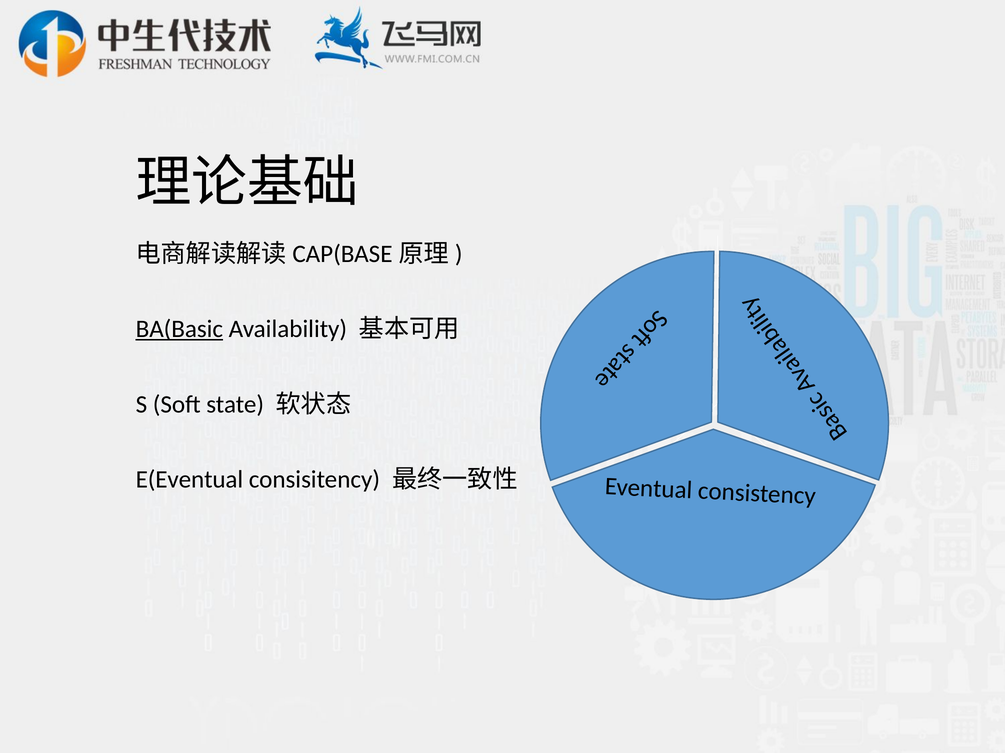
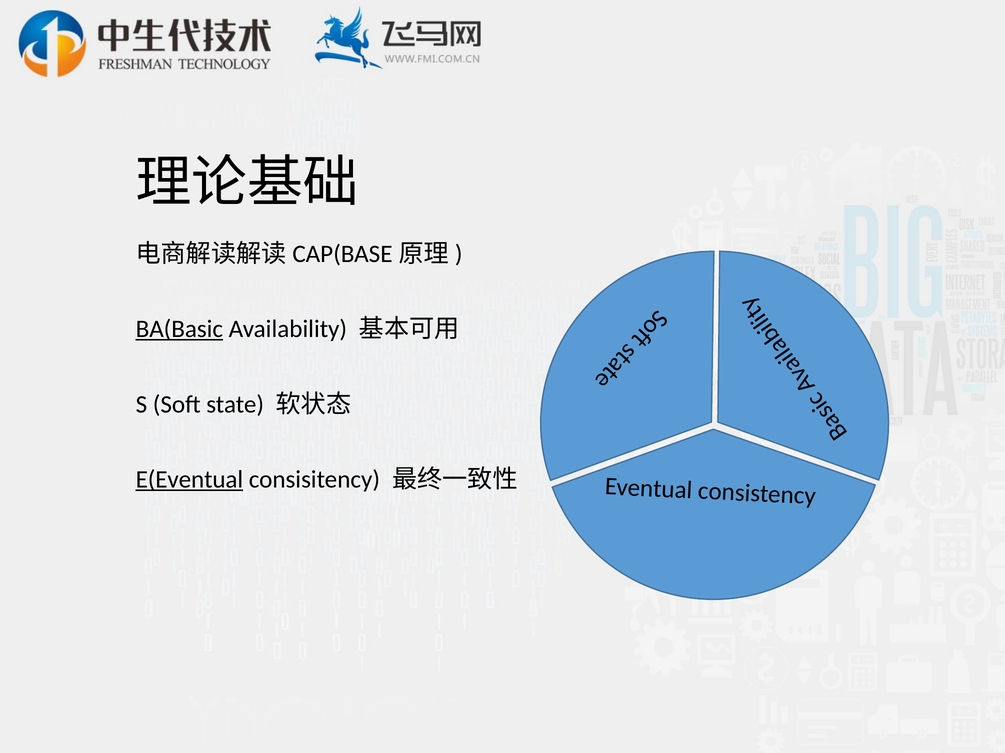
E(Eventual underline: none -> present
